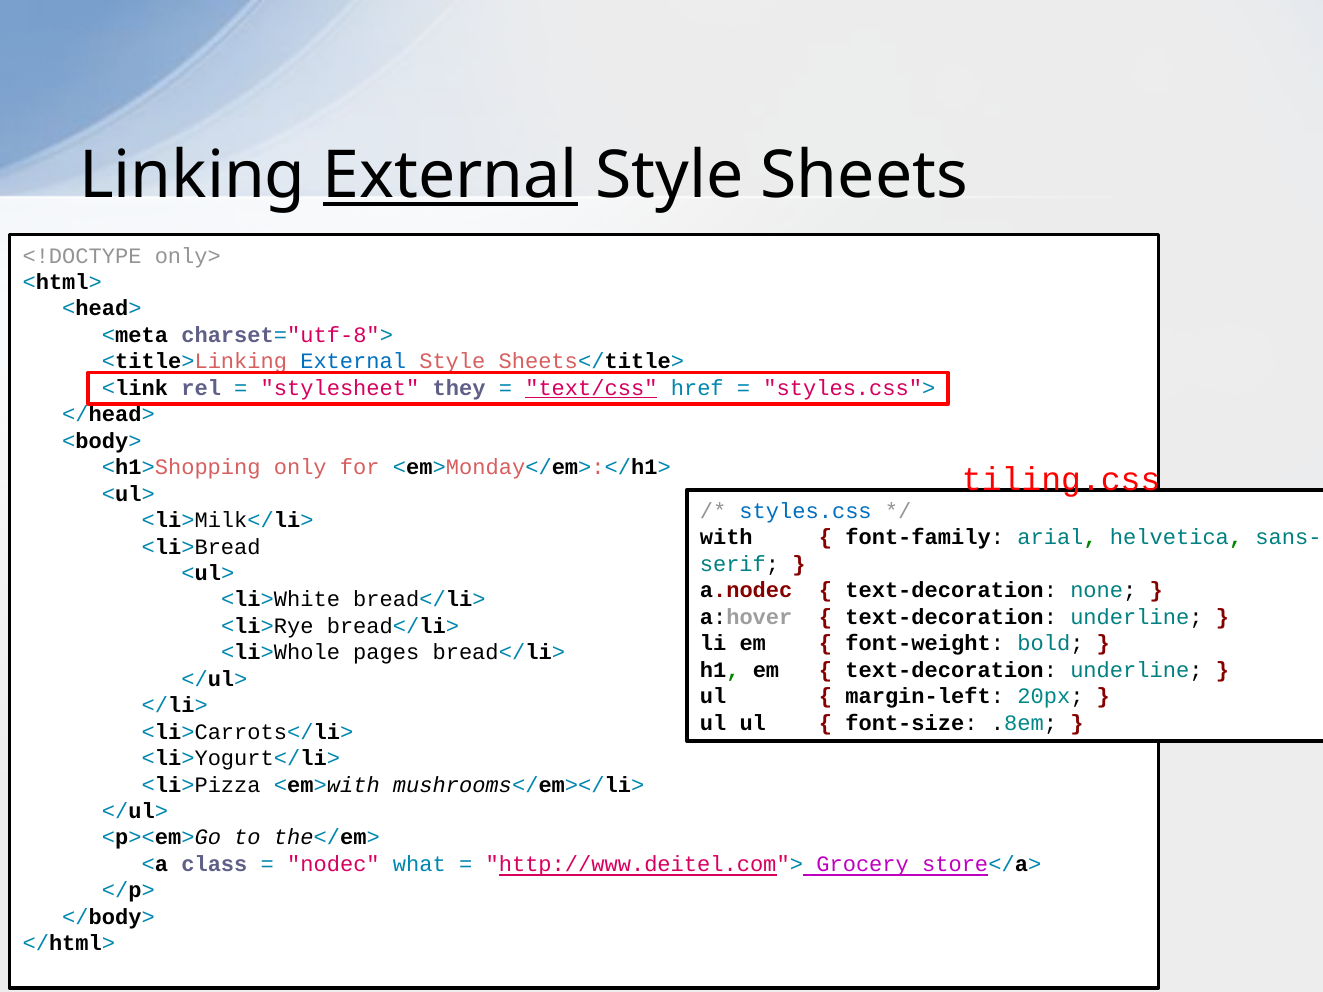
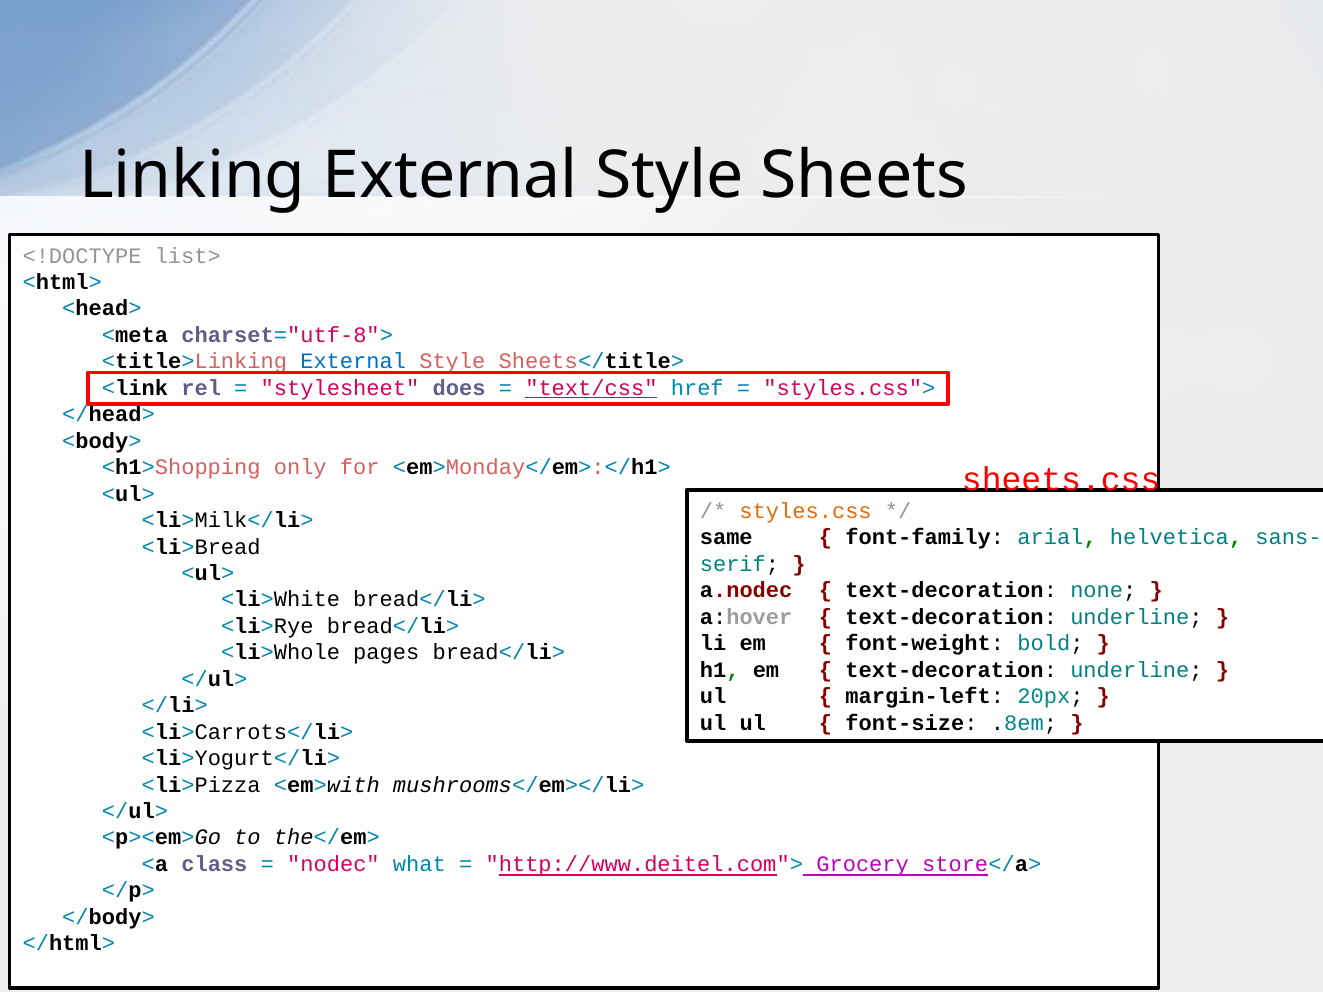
External at (450, 176) underline: present -> none
only>: only> -> list>
they: they -> does
tiling.css: tiling.css -> sheets.css
styles.css colour: blue -> orange
with: with -> same
